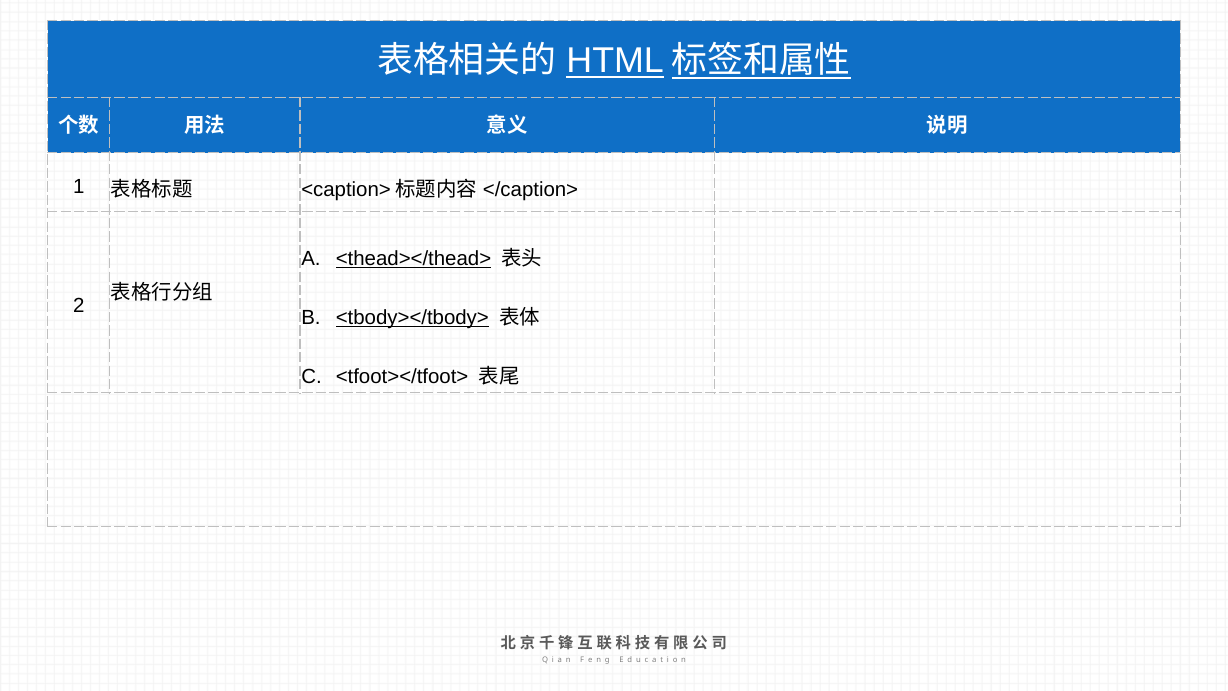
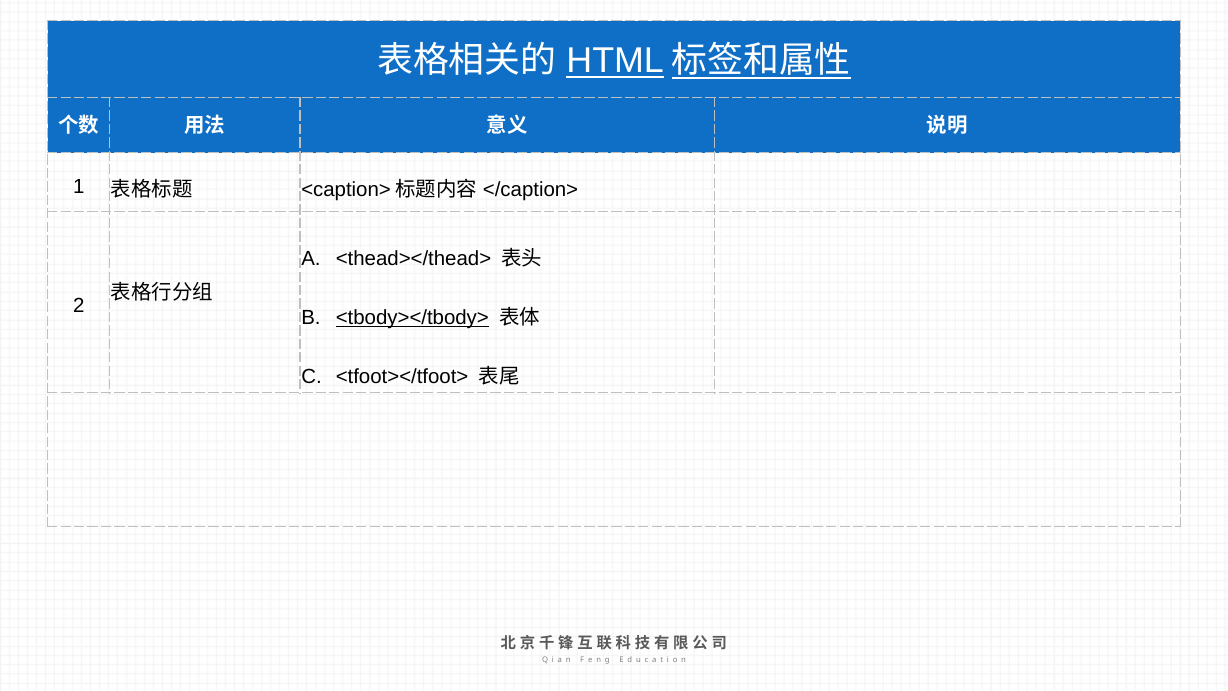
<thead></thead> underline: present -> none
